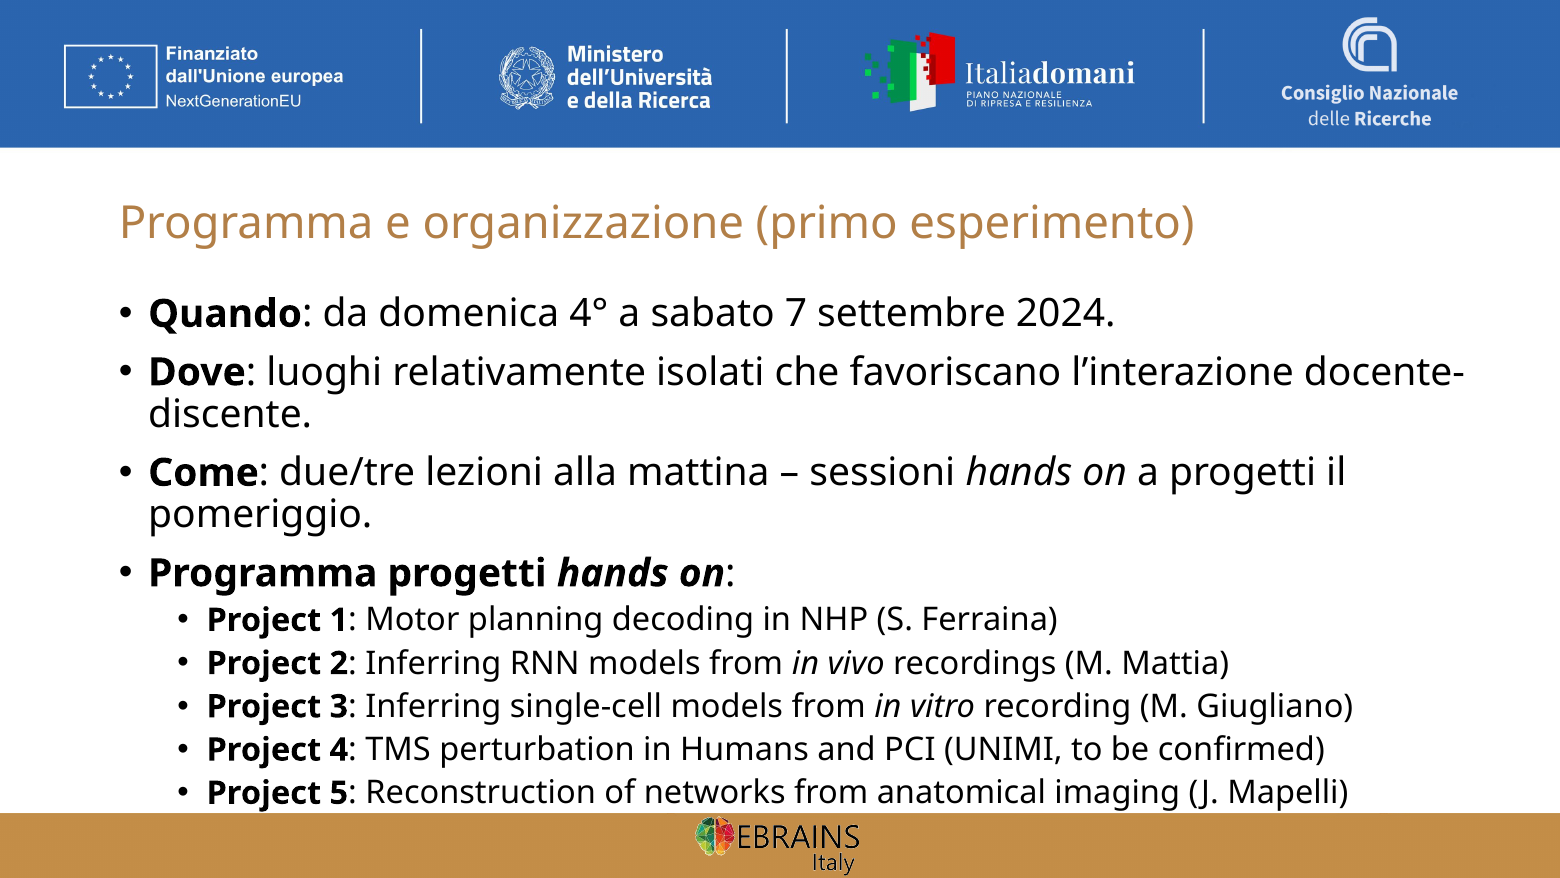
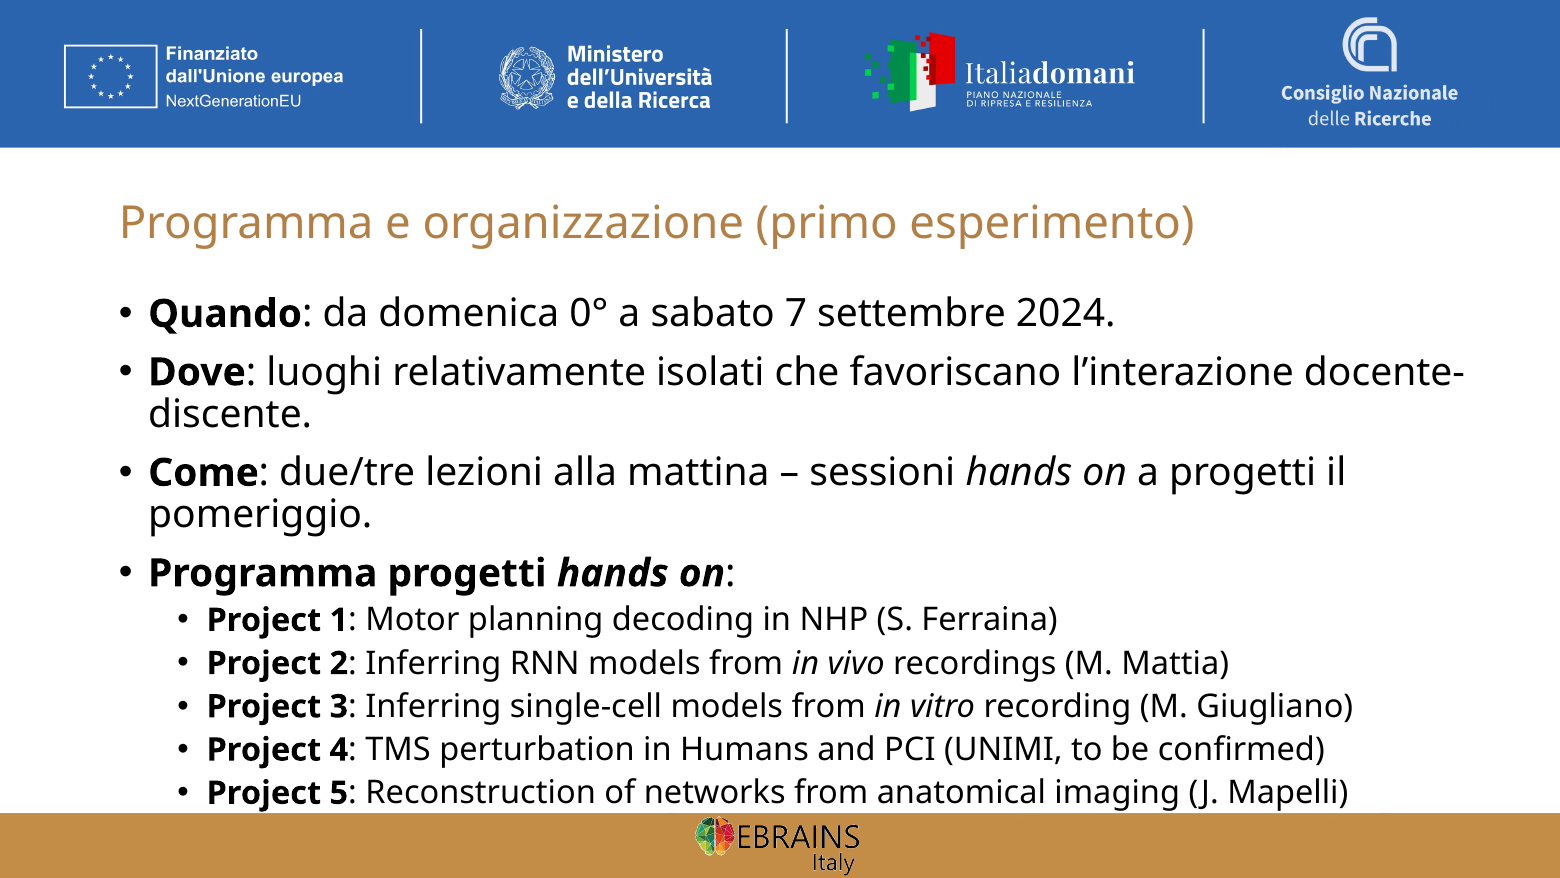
4°: 4° -> 0°
